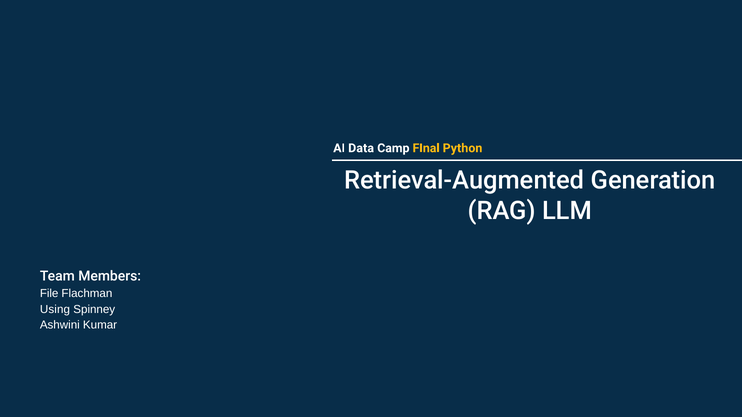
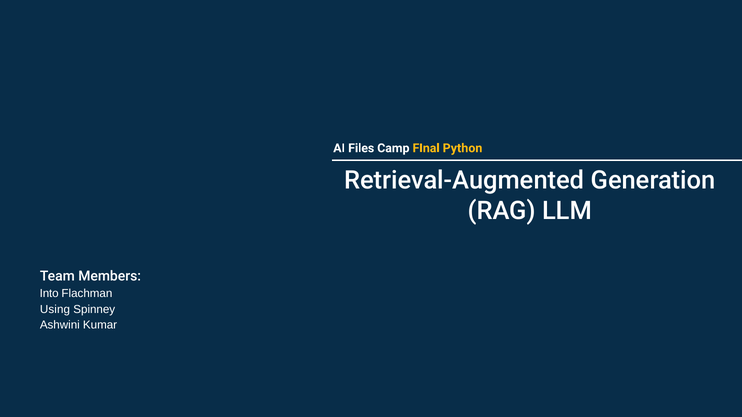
Data: Data -> Files
File: File -> Into
